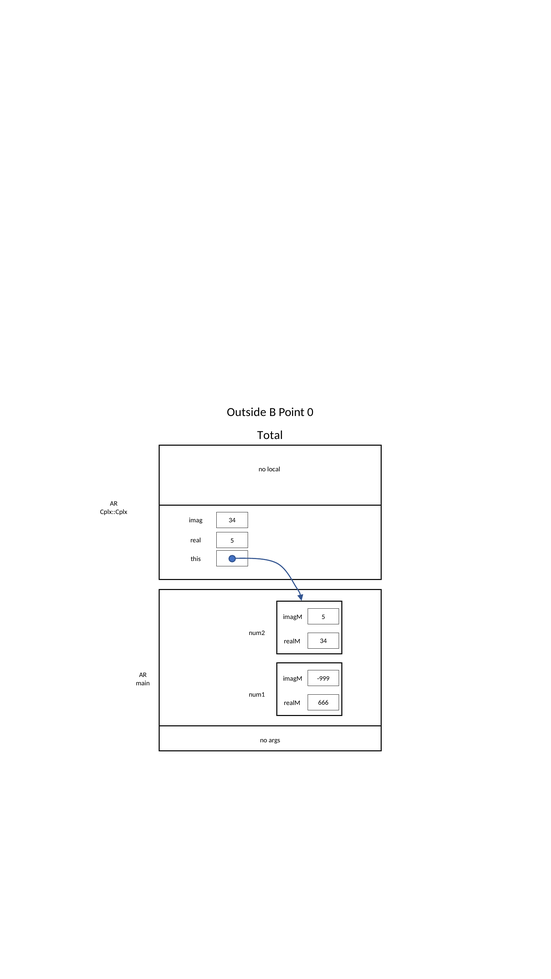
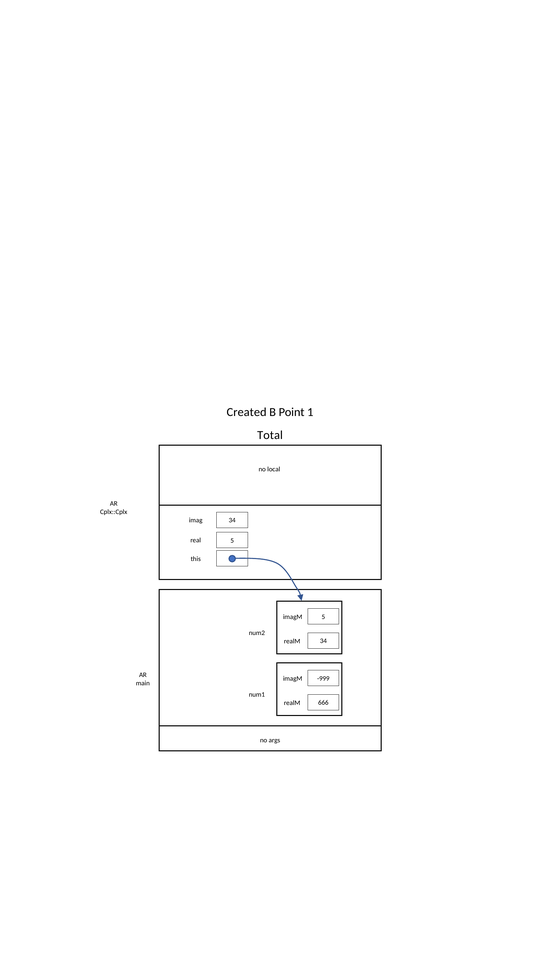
Outside: Outside -> Created
0: 0 -> 1
